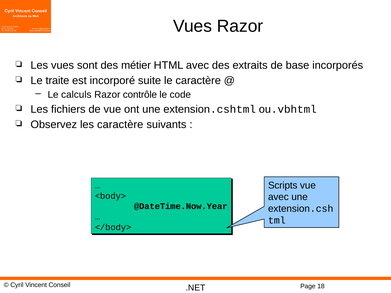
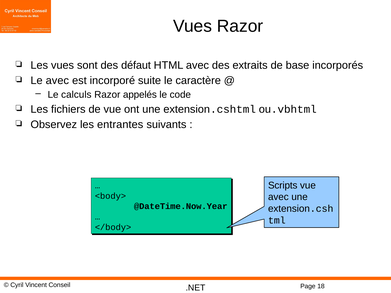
métier: métier -> défaut
Le traite: traite -> avec
contrôle: contrôle -> appelés
les caractère: caractère -> entrantes
